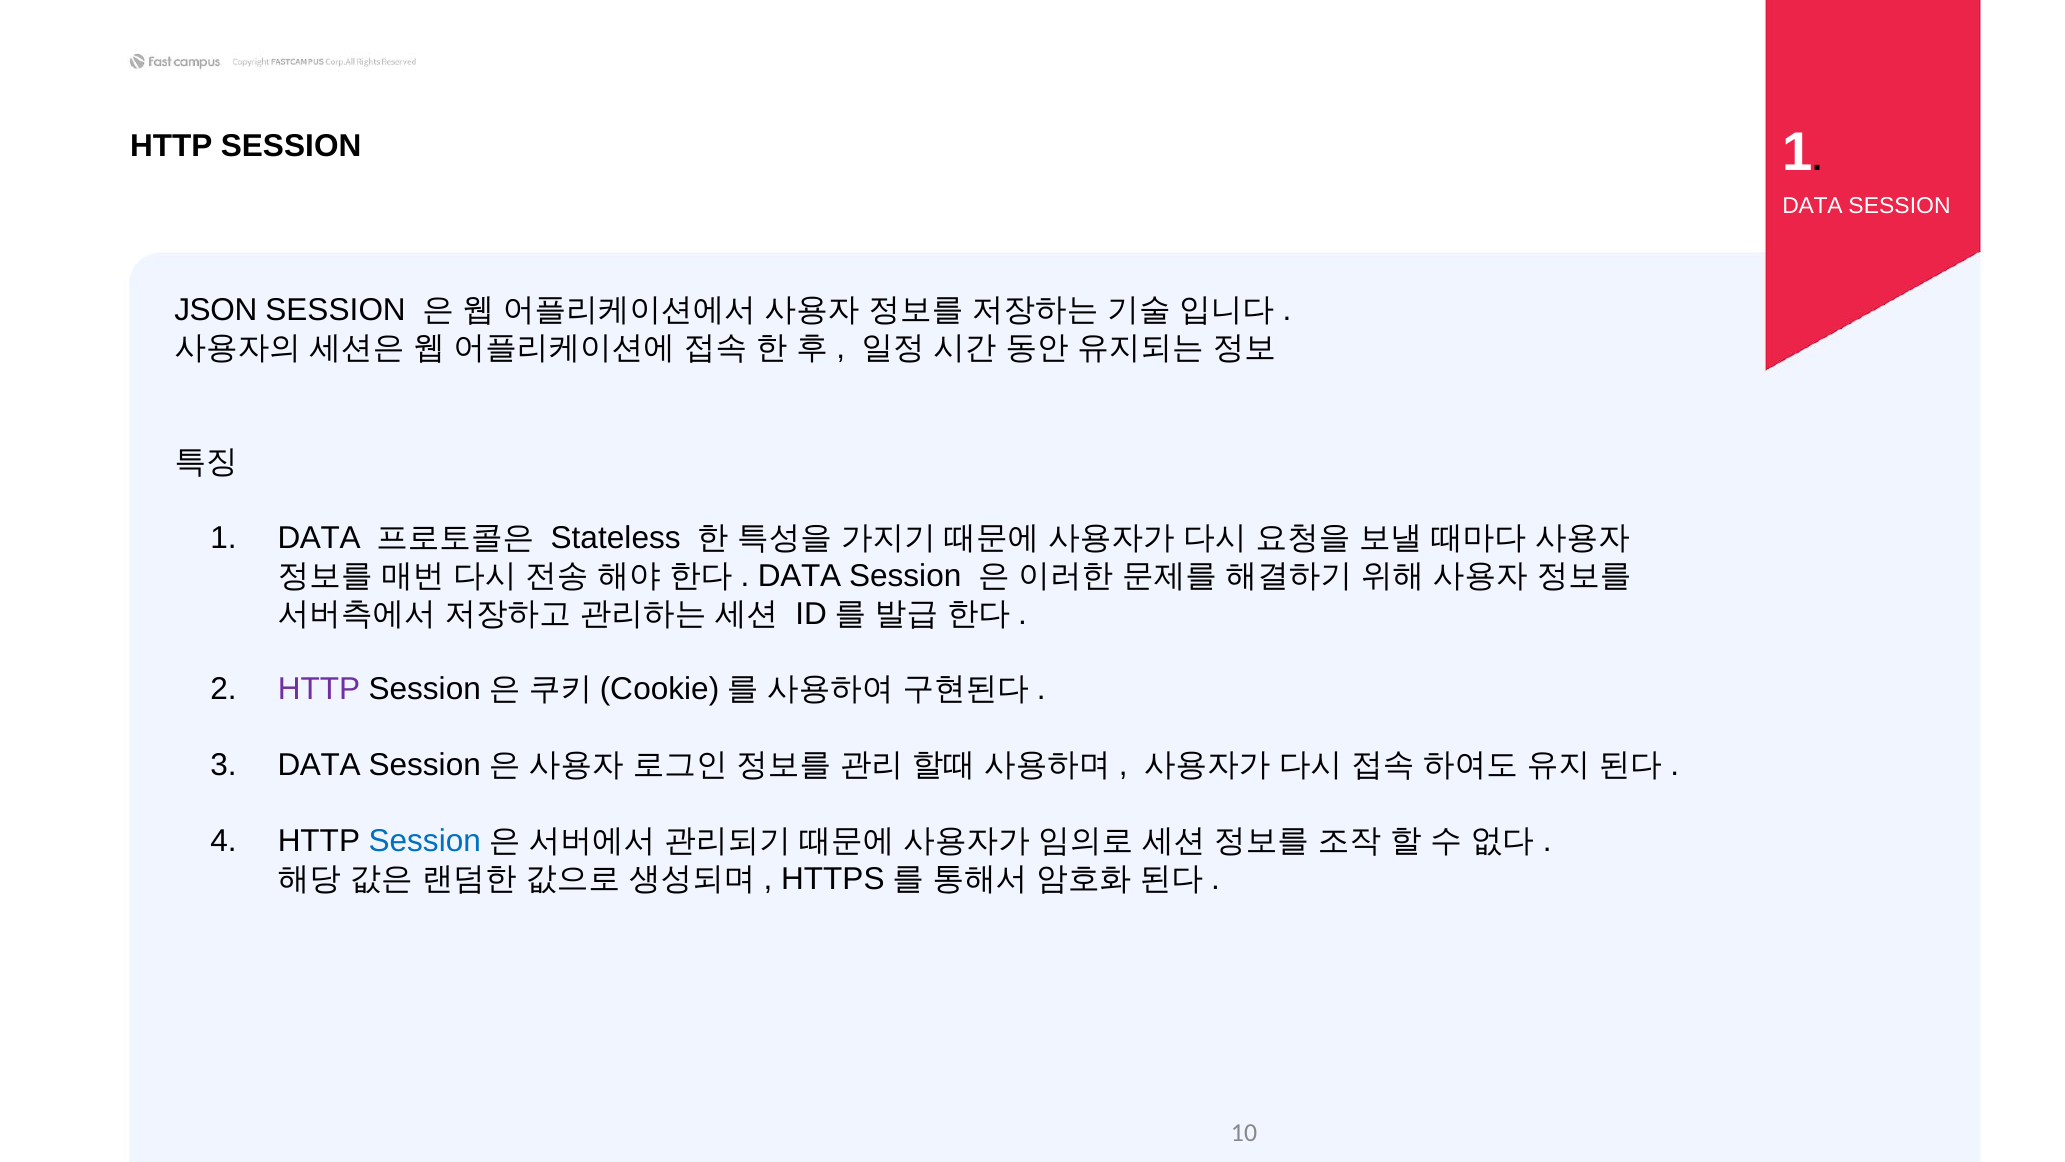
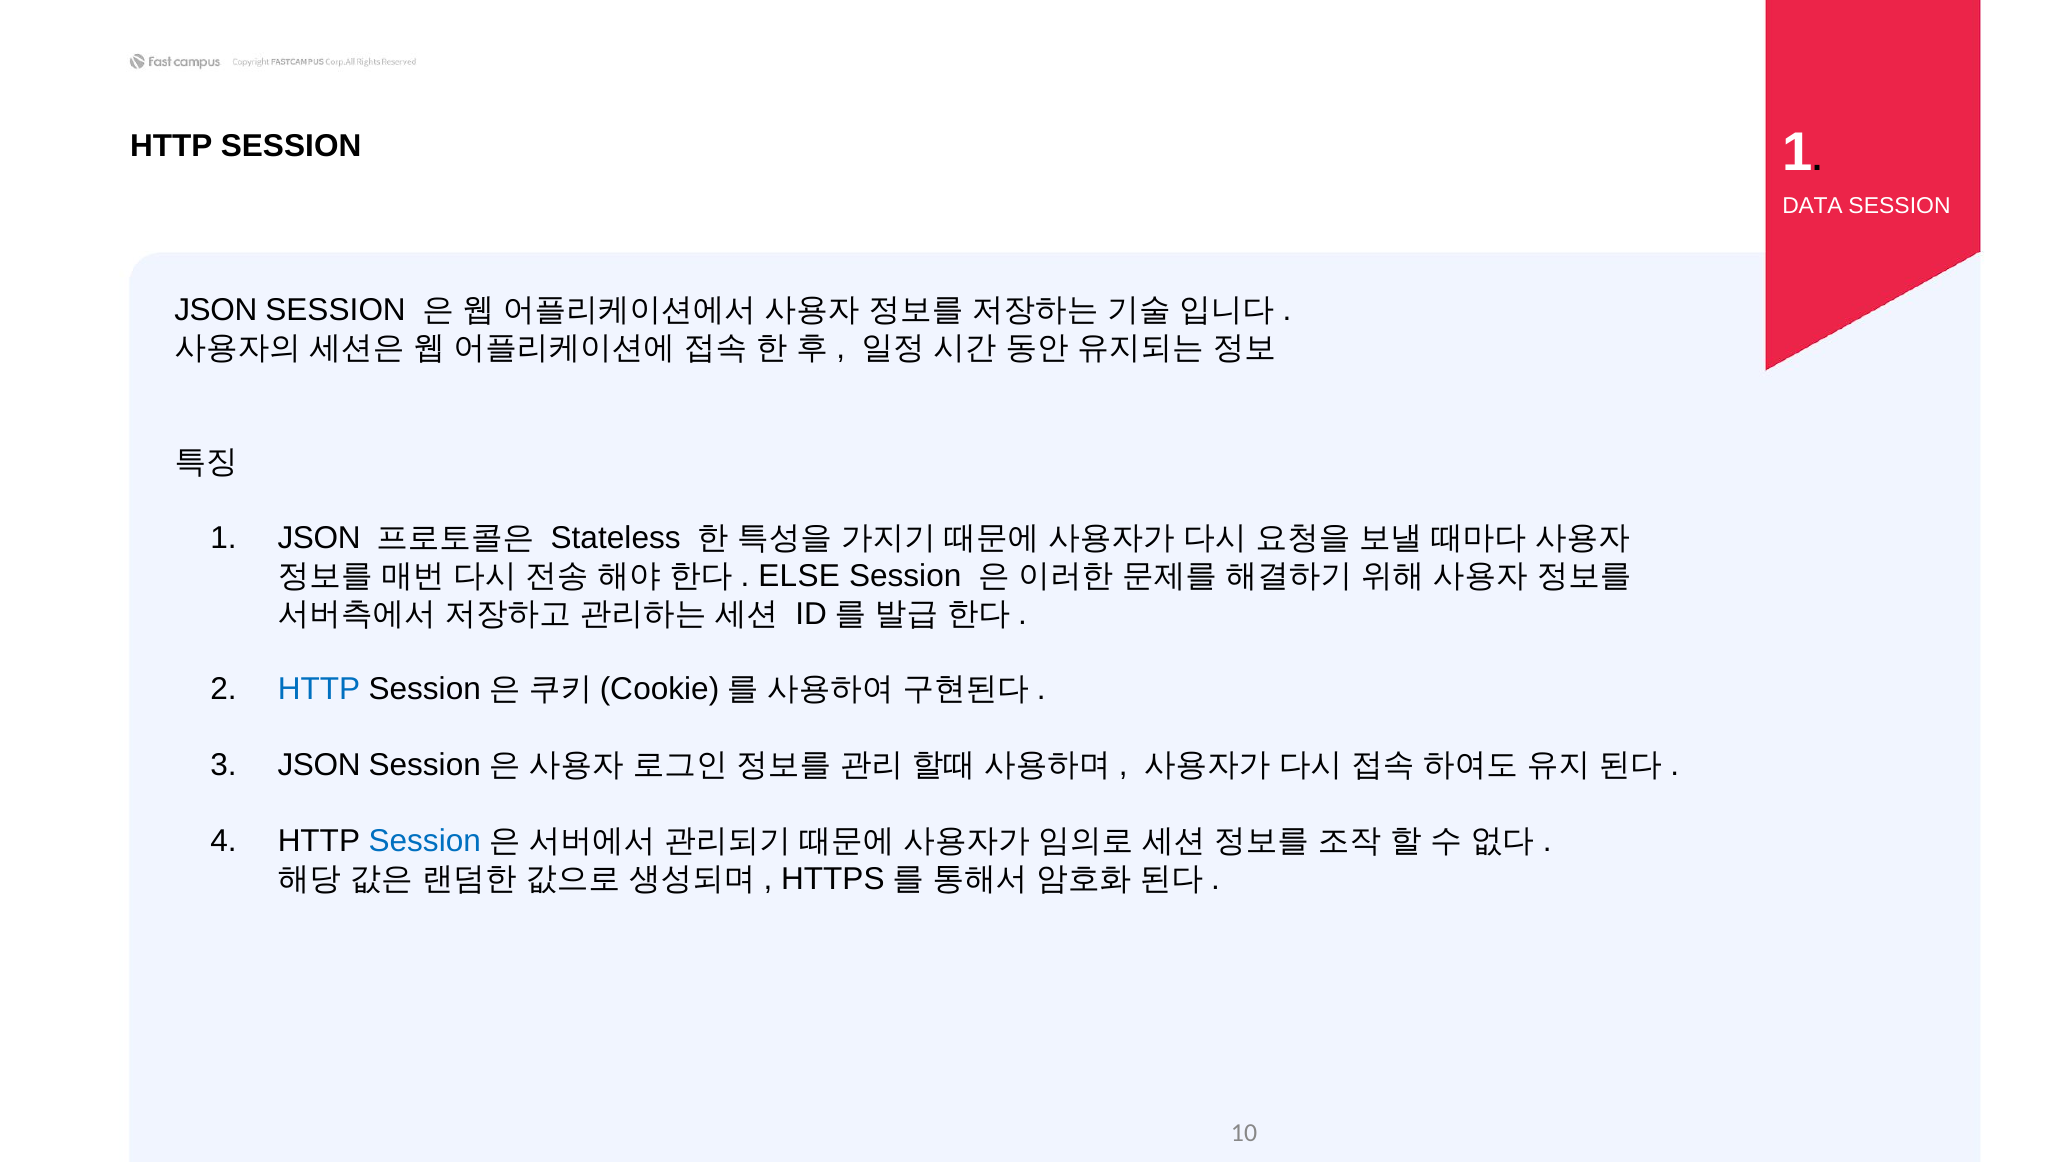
1 DATA: DATA -> JSON
DATA at (799, 576): DATA -> ELSE
HTTP at (319, 689) colour: purple -> blue
DATA at (319, 765): DATA -> JSON
